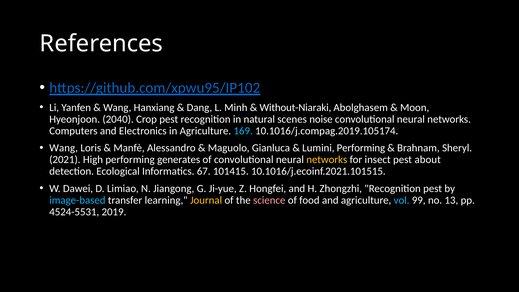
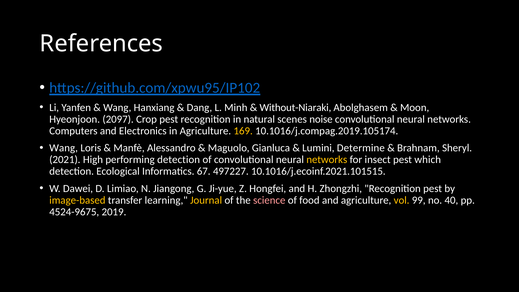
2040: 2040 -> 2097
169 colour: light blue -> yellow
Lumini Performing: Performing -> Determine
performing generates: generates -> detection
about: about -> which
101415: 101415 -> 497227
image-based colour: light blue -> yellow
vol colour: light blue -> yellow
13: 13 -> 40
4524-5531: 4524-5531 -> 4524-9675
